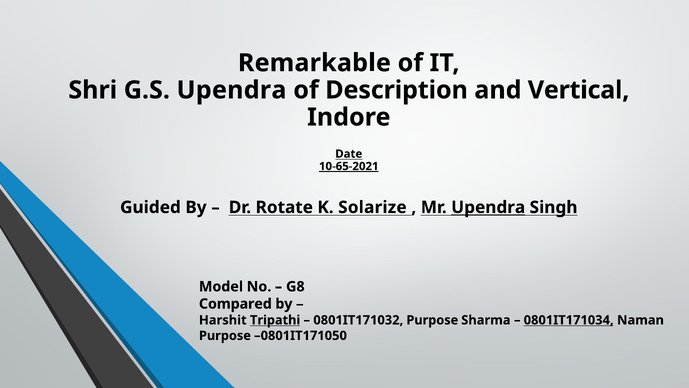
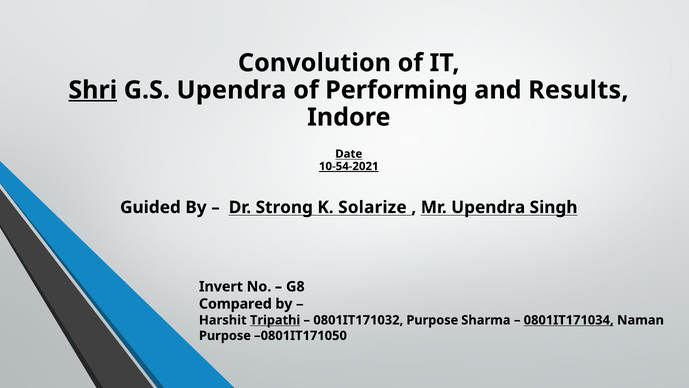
Remarkable: Remarkable -> Convolution
Shri underline: none -> present
Description: Description -> Performing
Vertical: Vertical -> Results
10-65-2021: 10-65-2021 -> 10-54-2021
Rotate: Rotate -> Strong
Upendra at (488, 207) underline: present -> none
Model: Model -> Invert
